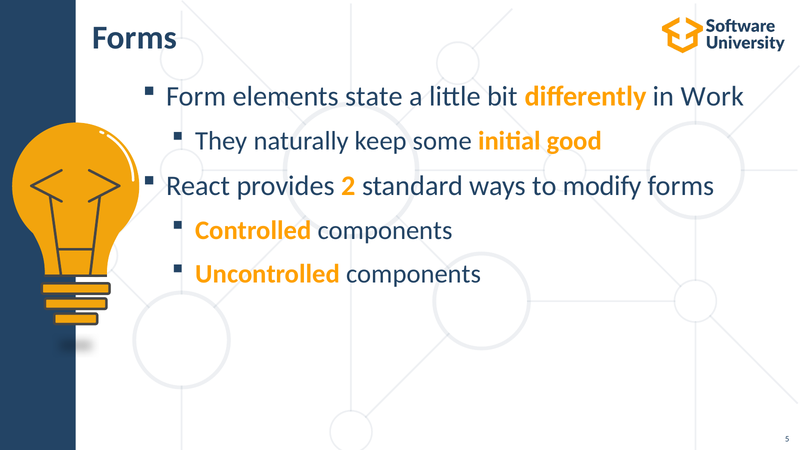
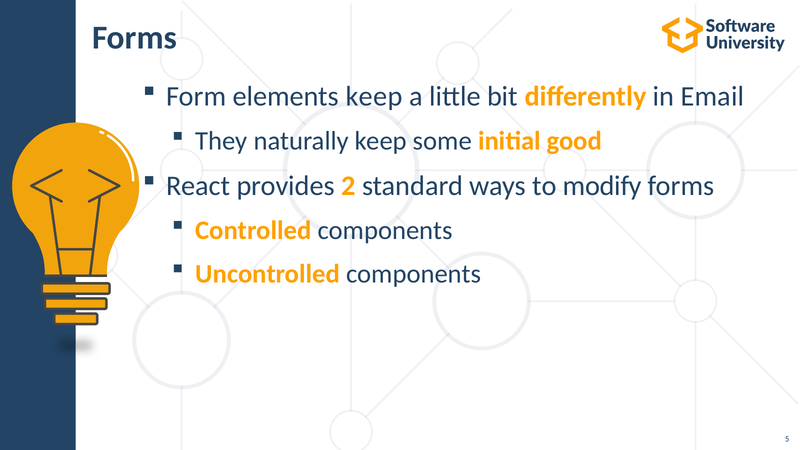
elements state: state -> keep
Work: Work -> Email
